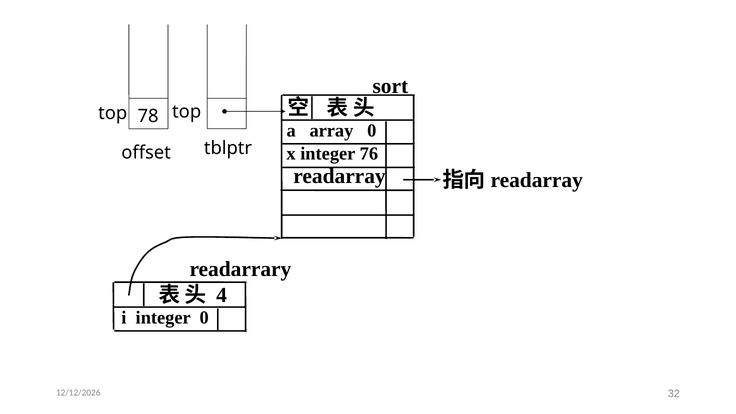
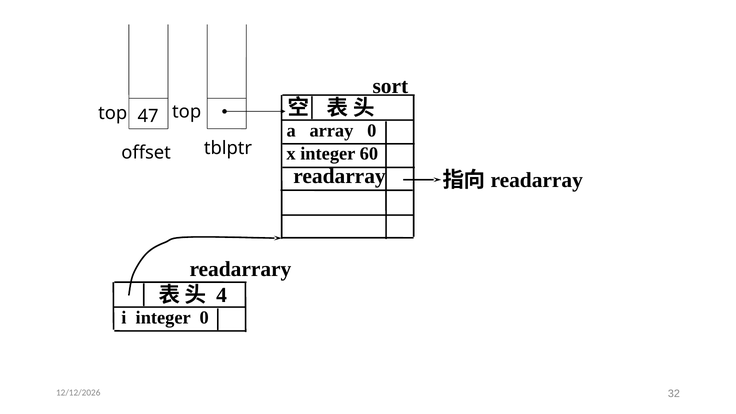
78: 78 -> 47
76: 76 -> 60
